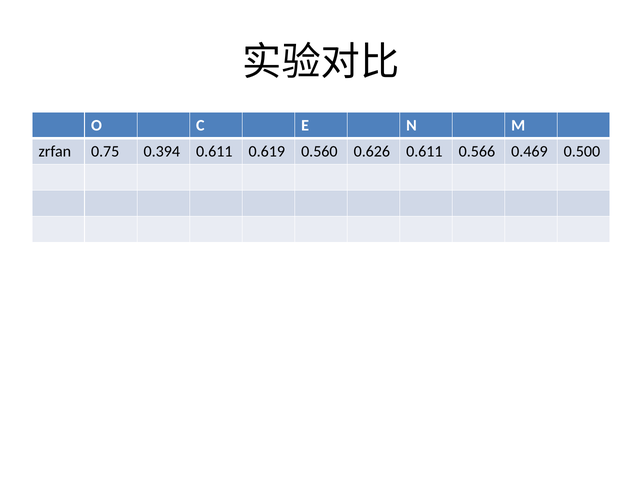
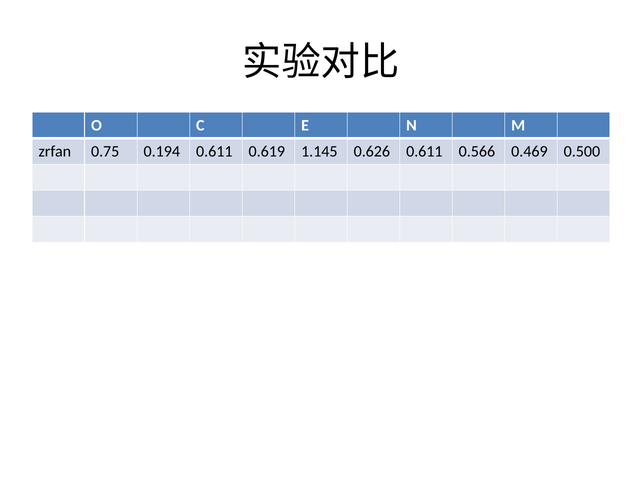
0.394: 0.394 -> 0.194
0.560: 0.560 -> 1.145
